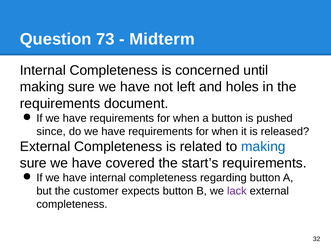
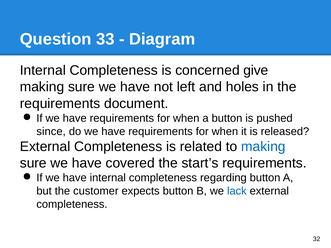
73: 73 -> 33
Midterm: Midterm -> Diagram
until: until -> give
lack colour: purple -> blue
